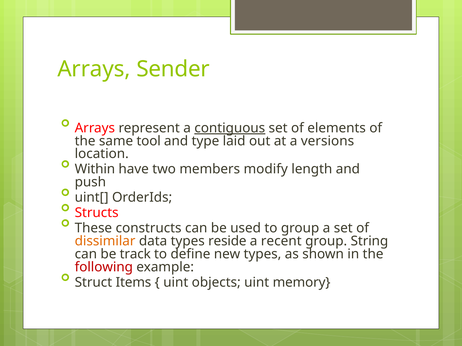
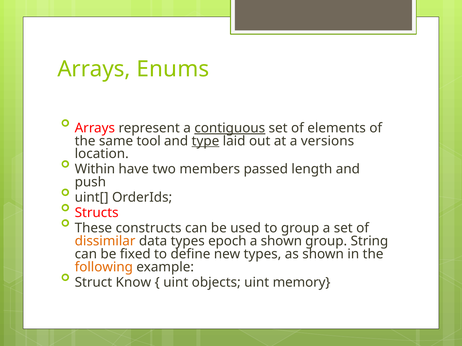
Sender: Sender -> Enums
type underline: none -> present
modify: modify -> passed
reside: reside -> epoch
a recent: recent -> shown
track: track -> fixed
following colour: red -> orange
Items: Items -> Know
